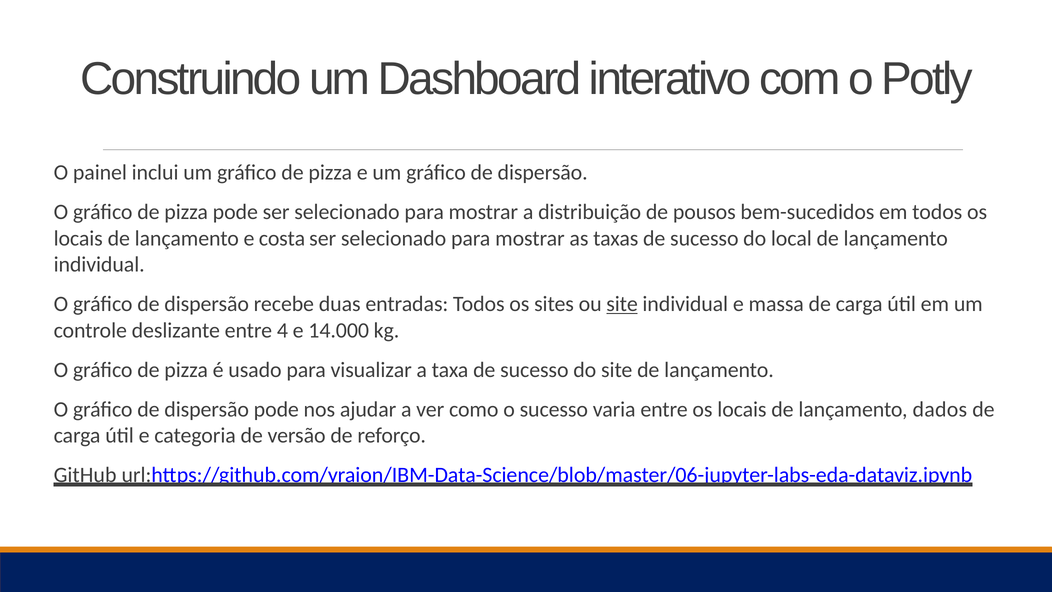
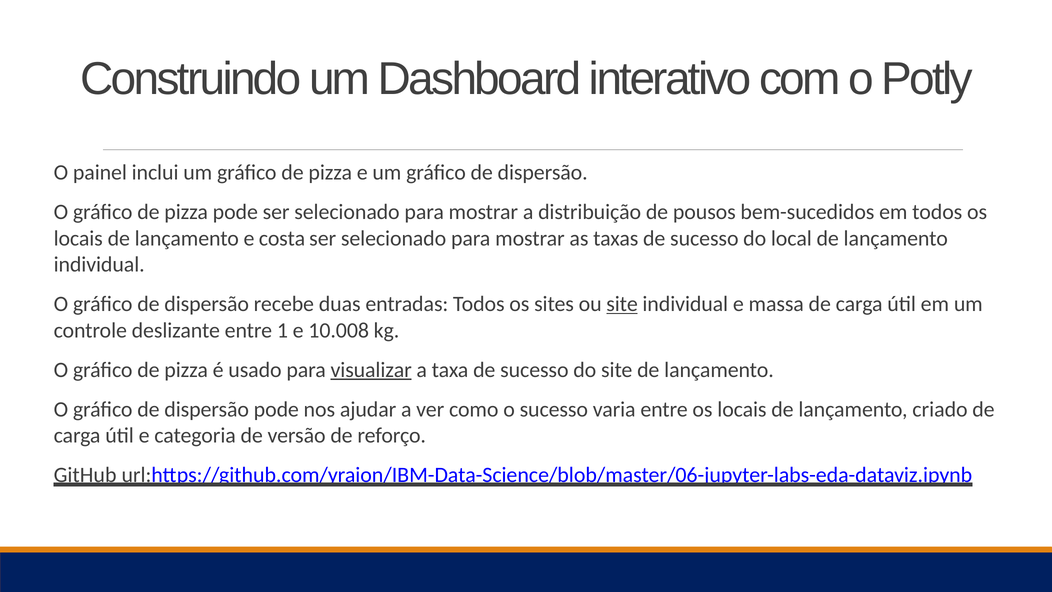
4: 4 -> 1
14.000: 14.000 -> 10.008
visualizar underline: none -> present
dados: dados -> criado
